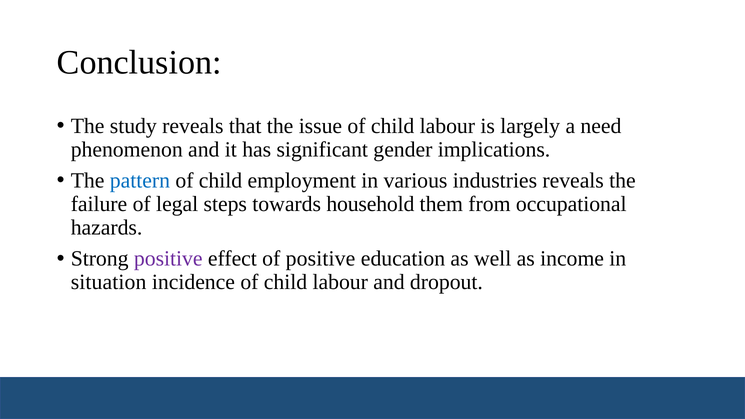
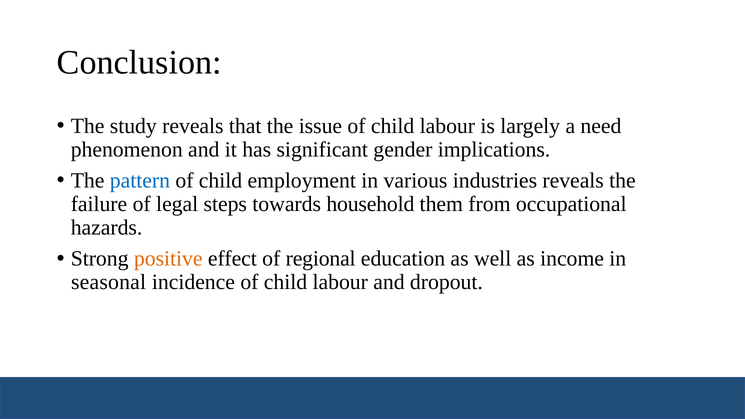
positive at (168, 259) colour: purple -> orange
of positive: positive -> regional
situation: situation -> seasonal
